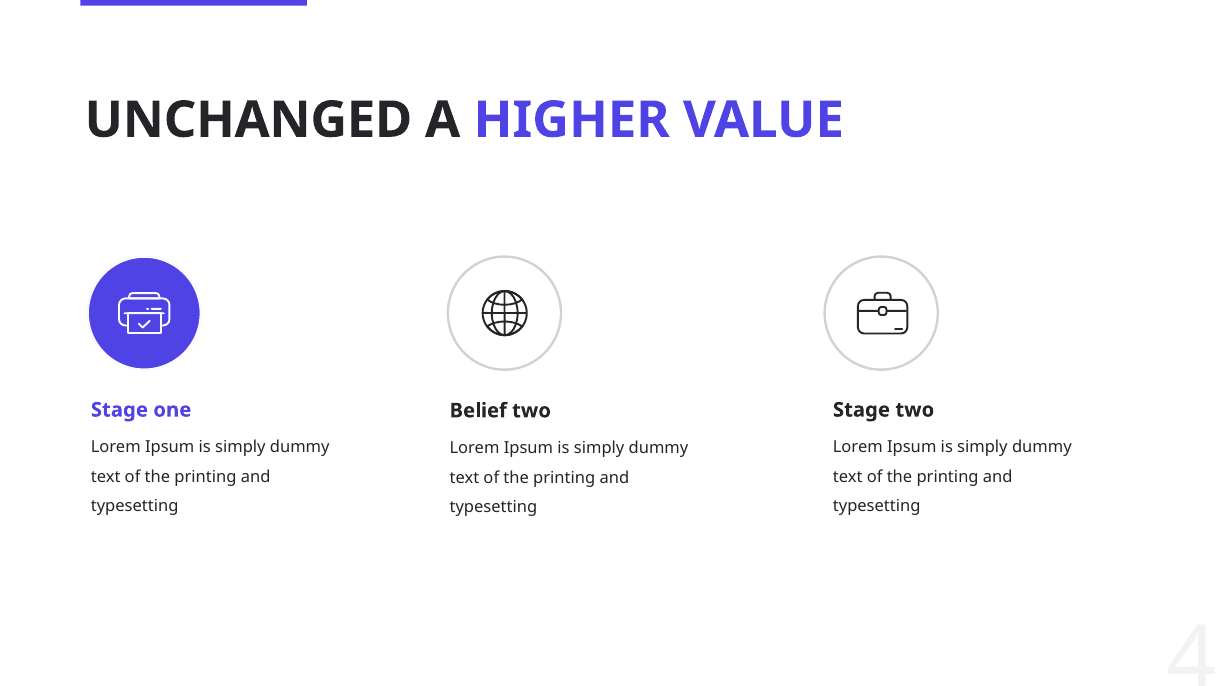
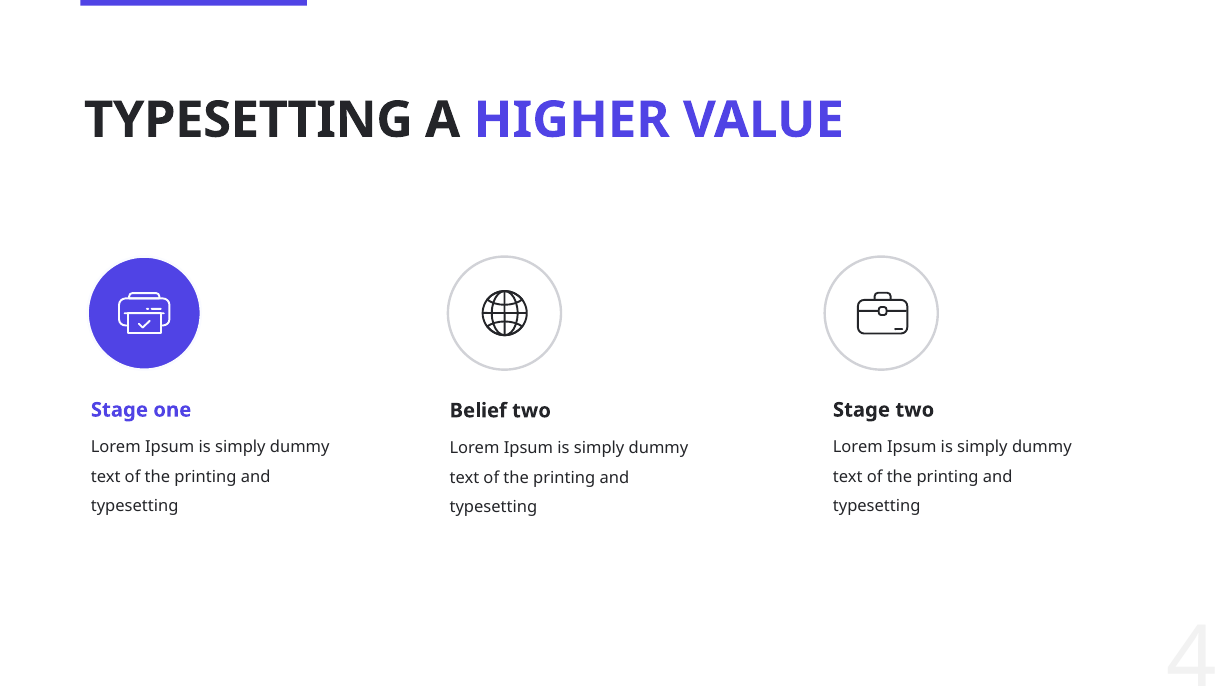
UNCHANGED at (248, 120): UNCHANGED -> TYPESETTING
